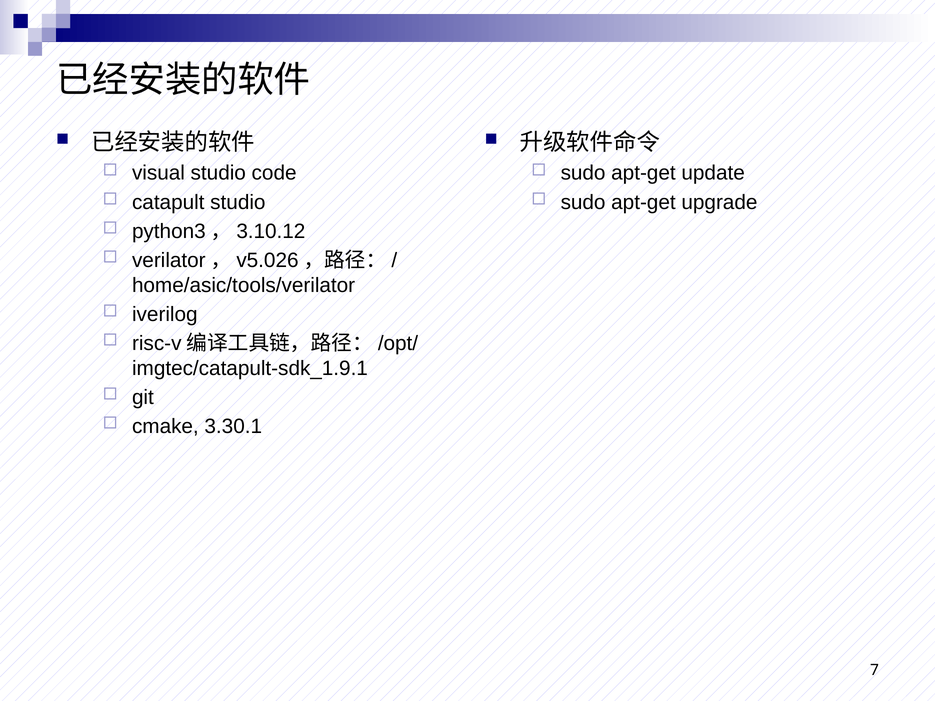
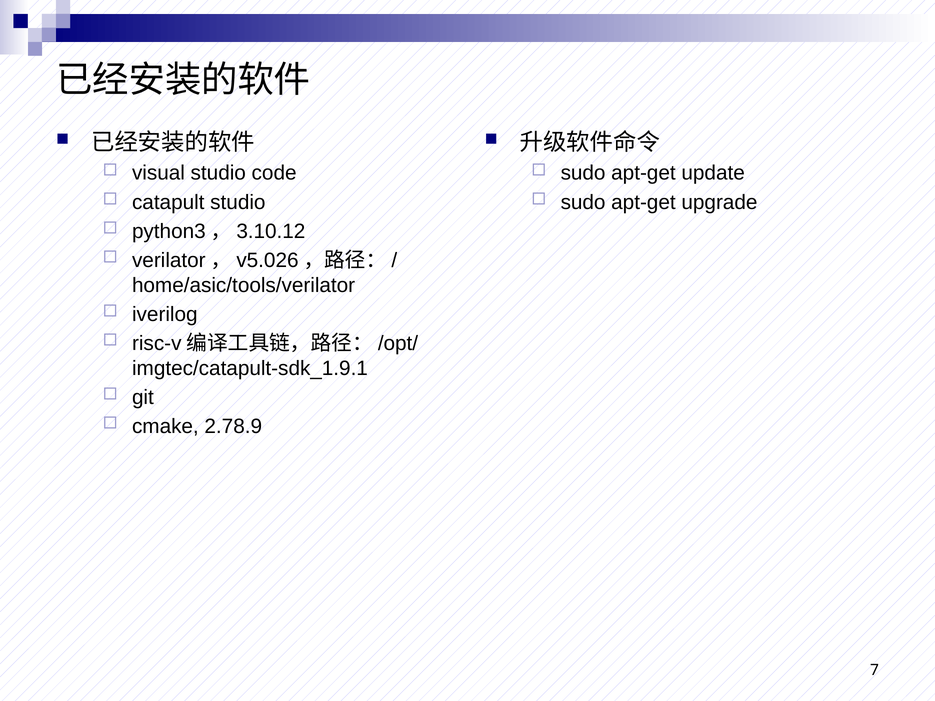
3.30.1: 3.30.1 -> 2.78.9
